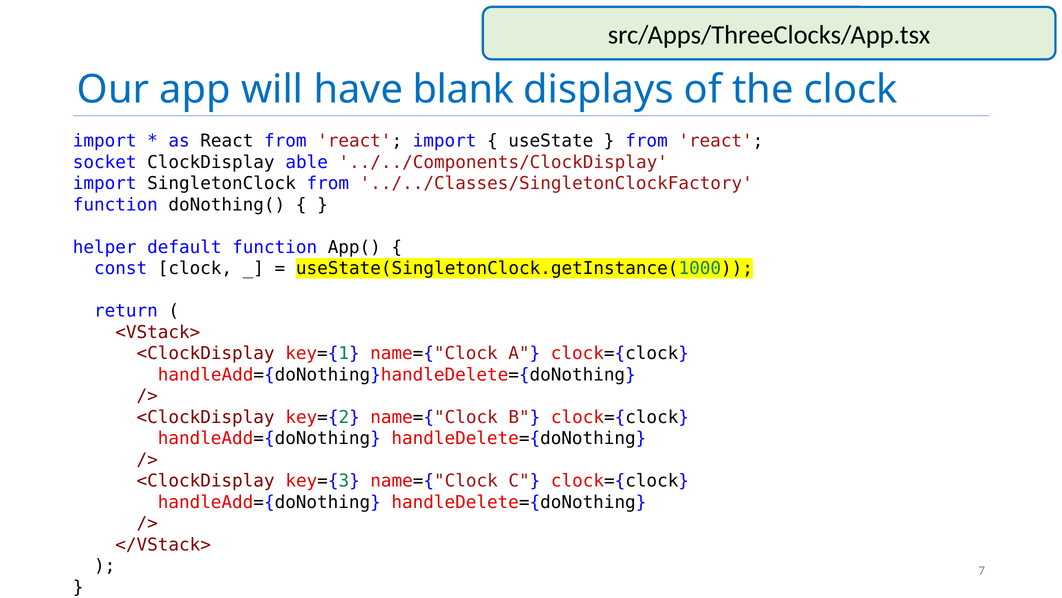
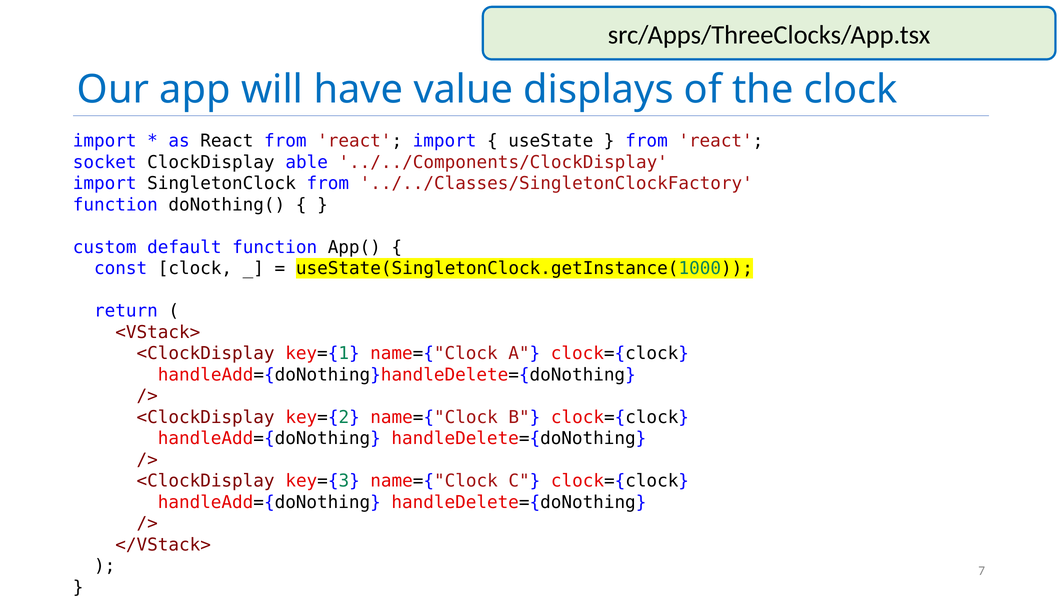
blank: blank -> value
helper: helper -> custom
